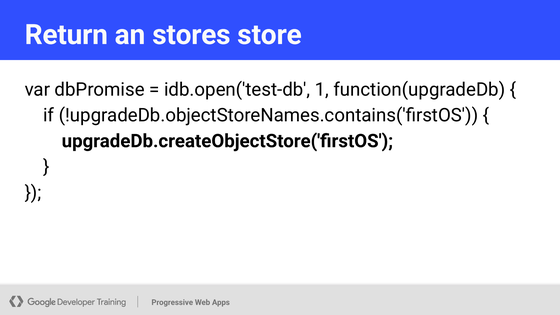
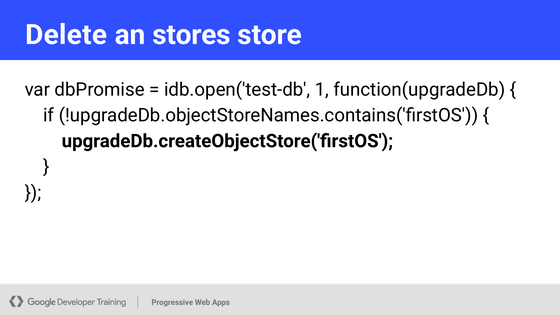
Return: Return -> Delete
